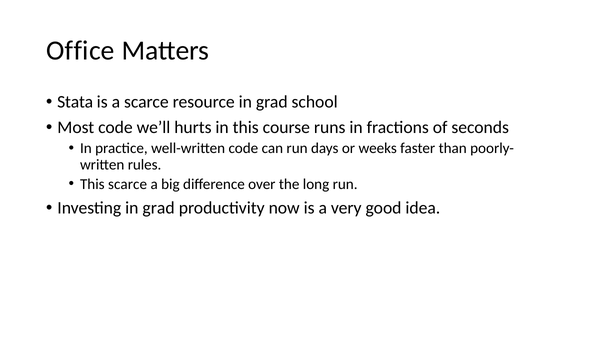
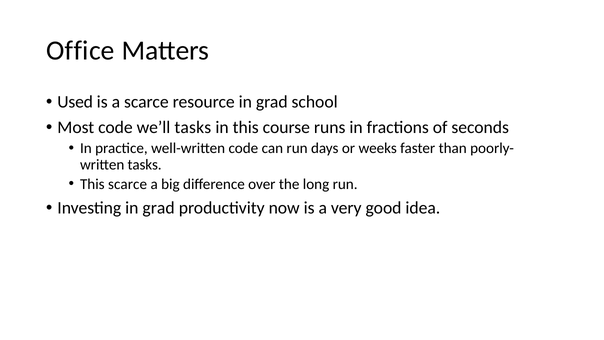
Stata: Stata -> Used
we’ll hurts: hurts -> tasks
rules at (145, 164): rules -> tasks
